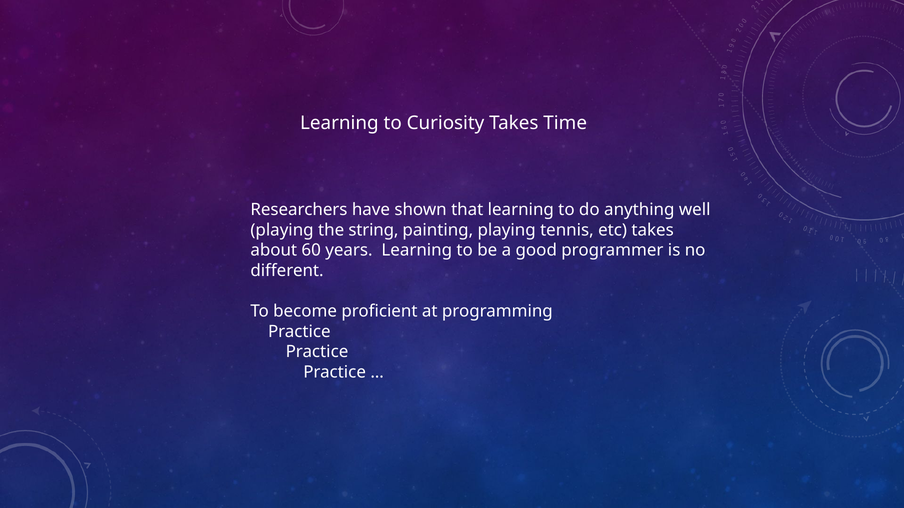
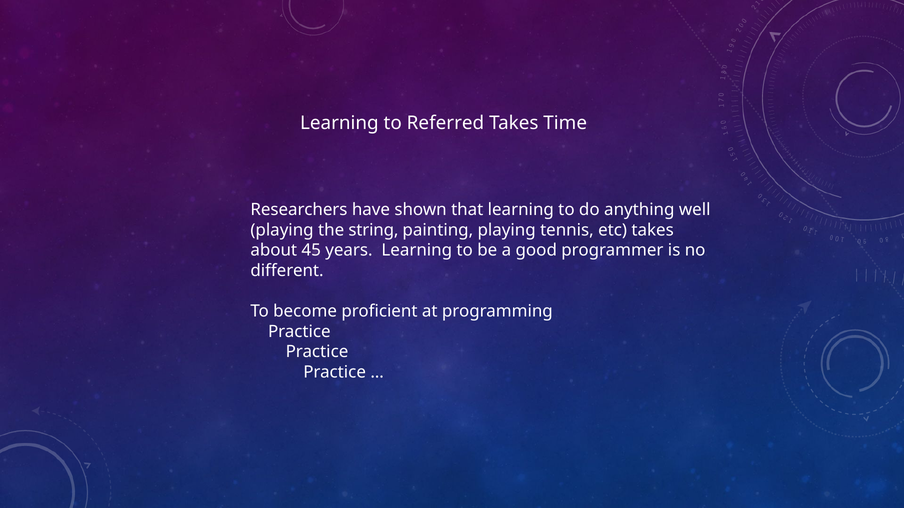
Curiosity: Curiosity -> Referred
60: 60 -> 45
